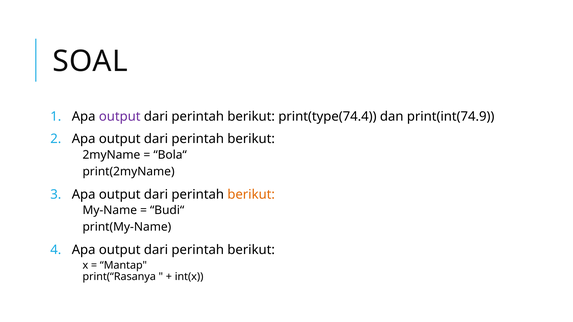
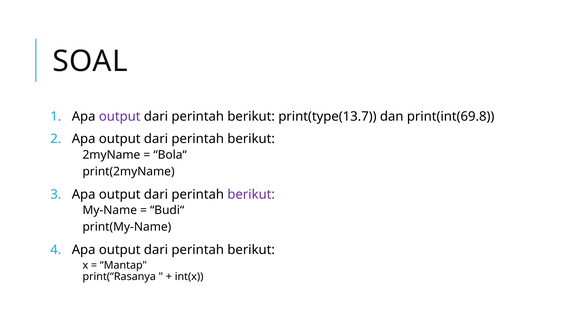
print(type(74.4: print(type(74.4 -> print(type(13.7
print(int(74.9: print(int(74.9 -> print(int(69.8
berikut at (251, 195) colour: orange -> purple
